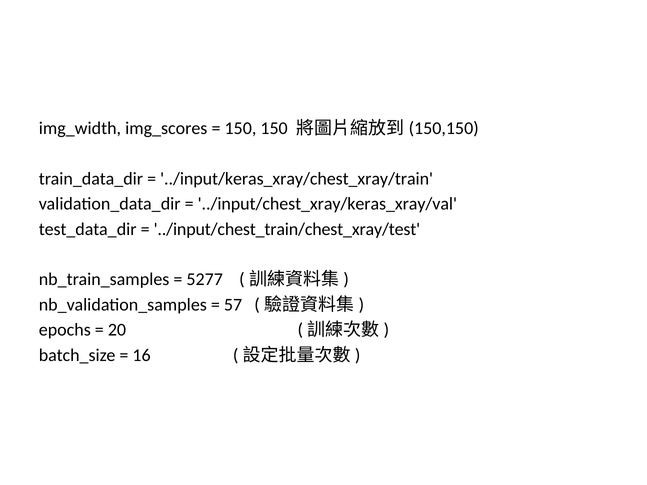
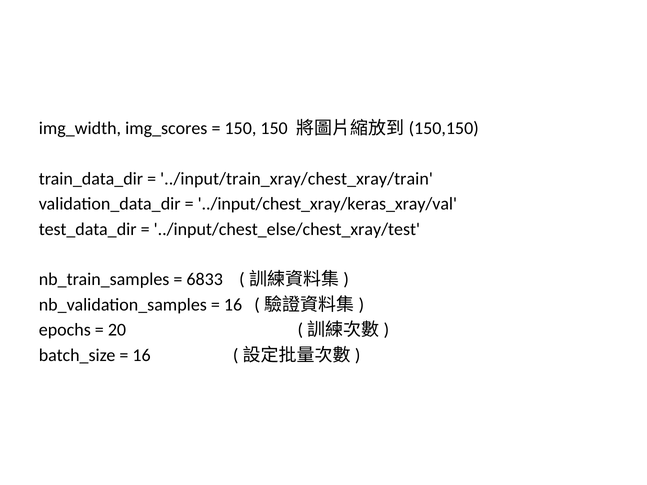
../input/keras_xray/chest_xray/train: ../input/keras_xray/chest_xray/train -> ../input/train_xray/chest_xray/train
../input/chest_train/chest_xray/test: ../input/chest_train/chest_xray/test -> ../input/chest_else/chest_xray/test
5277: 5277 -> 6833
57 at (233, 305): 57 -> 16
